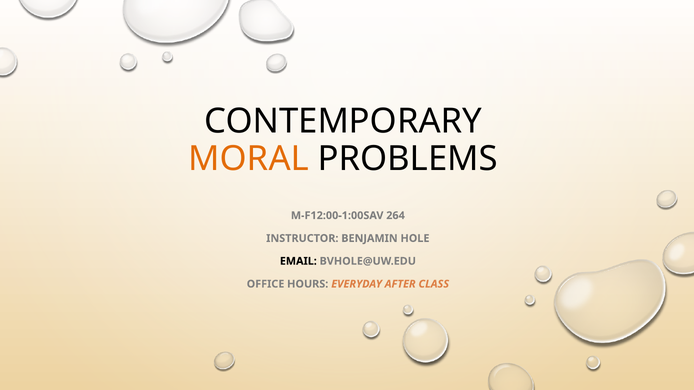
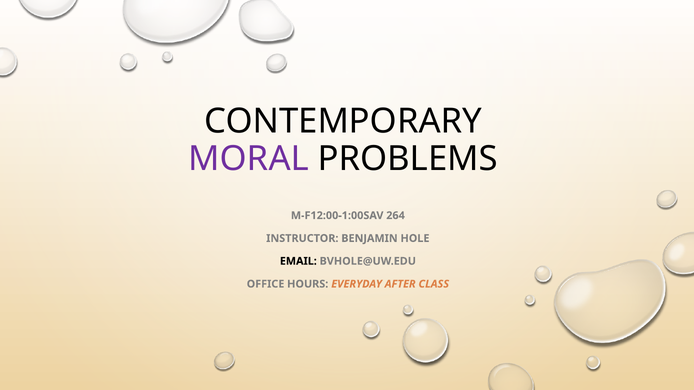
MORAL colour: orange -> purple
